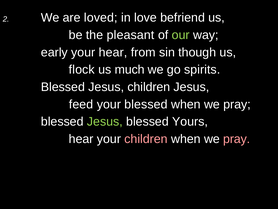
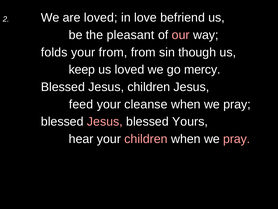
our colour: light green -> pink
early: early -> folds
your hear: hear -> from
flock: flock -> keep
us much: much -> loved
spirits: spirits -> mercy
your blessed: blessed -> cleanse
Jesus at (105, 121) colour: light green -> pink
